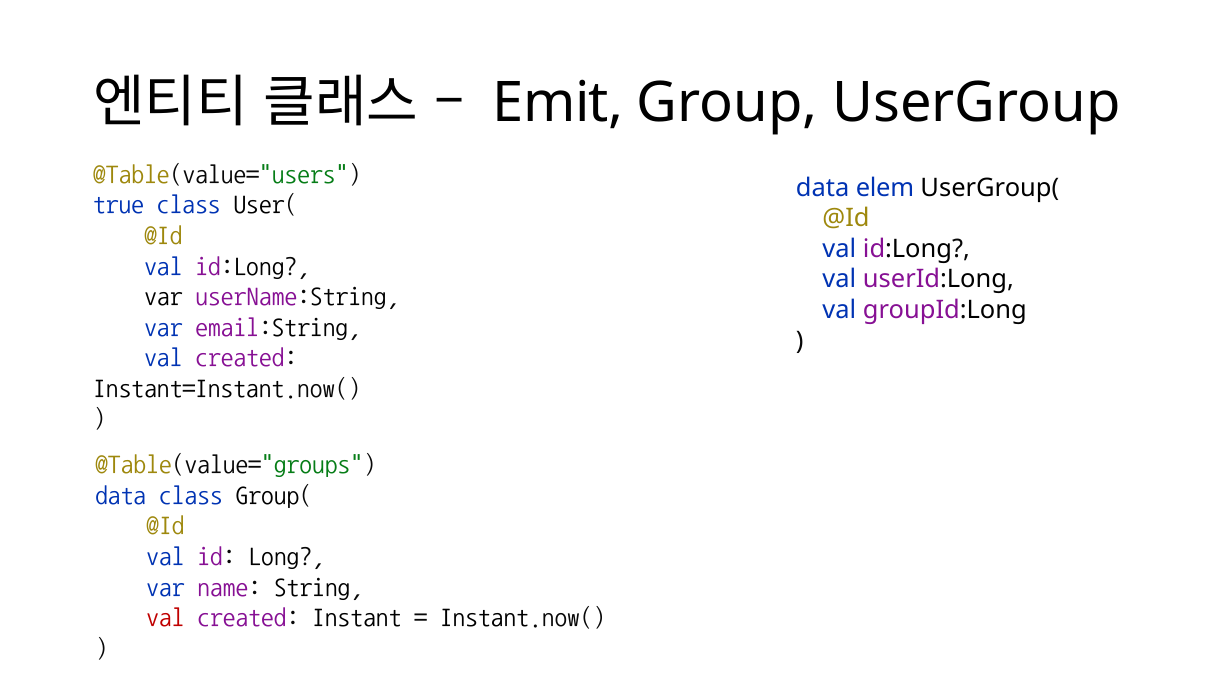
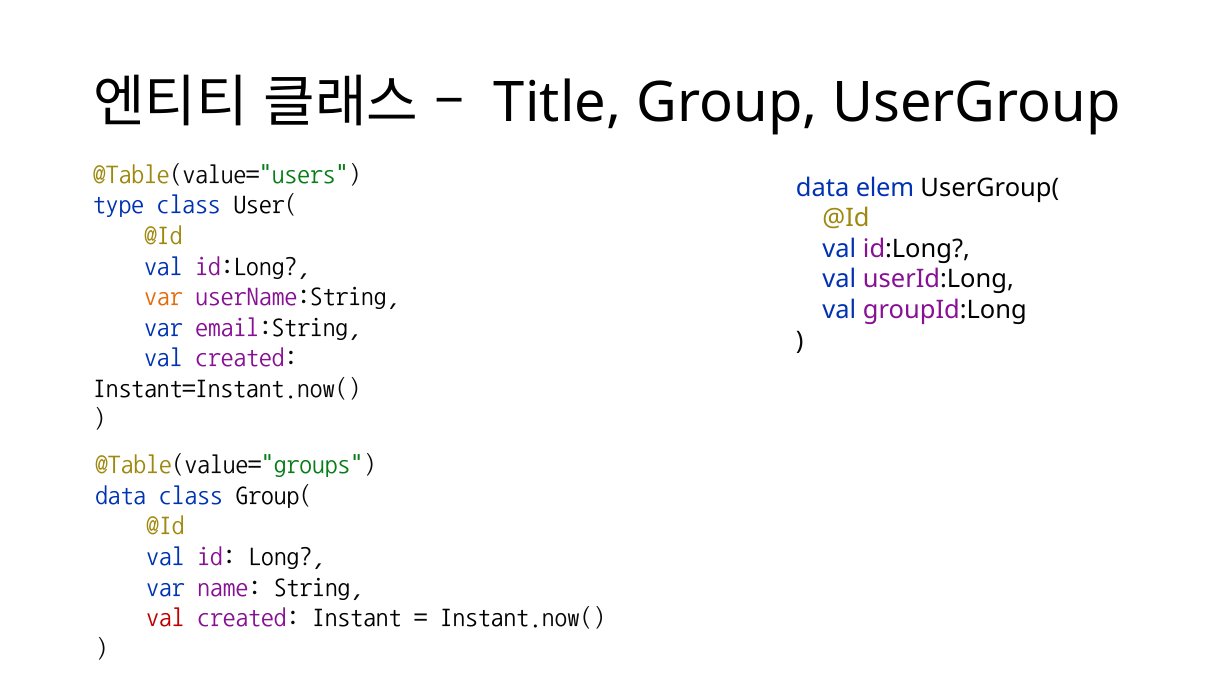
Emit: Emit -> Title
true: true -> type
var at (163, 296) colour: black -> orange
